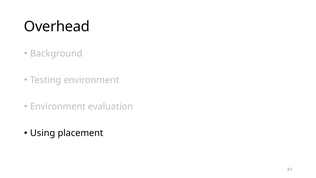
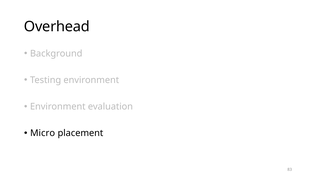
Using: Using -> Micro
